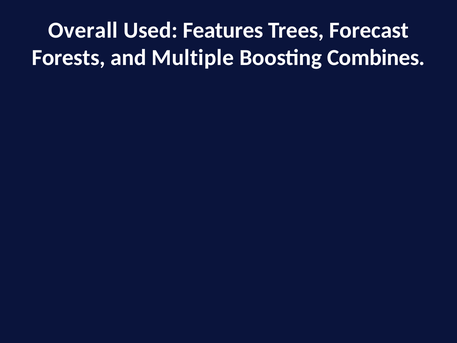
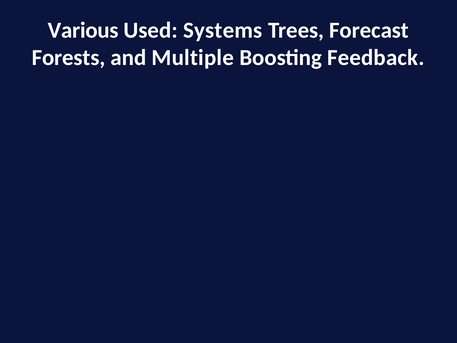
Overall: Overall -> Various
Features: Features -> Systems
Combines: Combines -> Feedback
